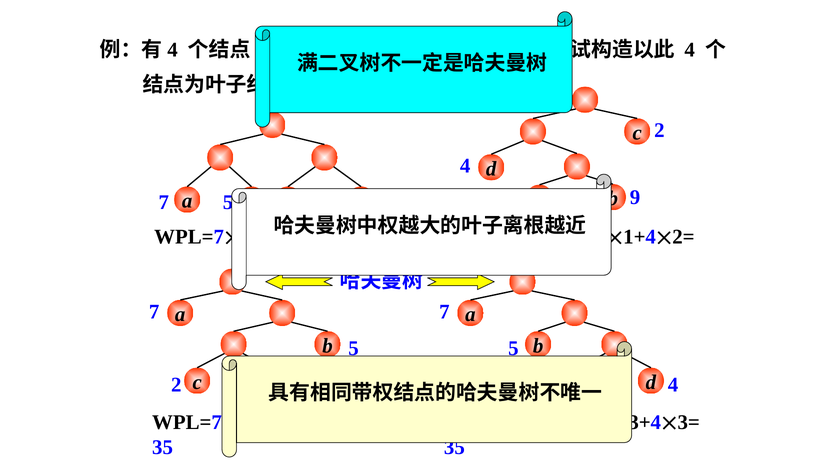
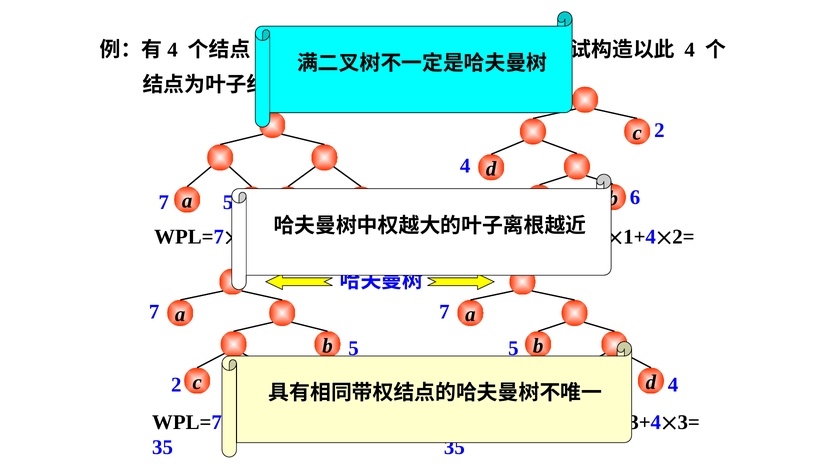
9: 9 -> 6
